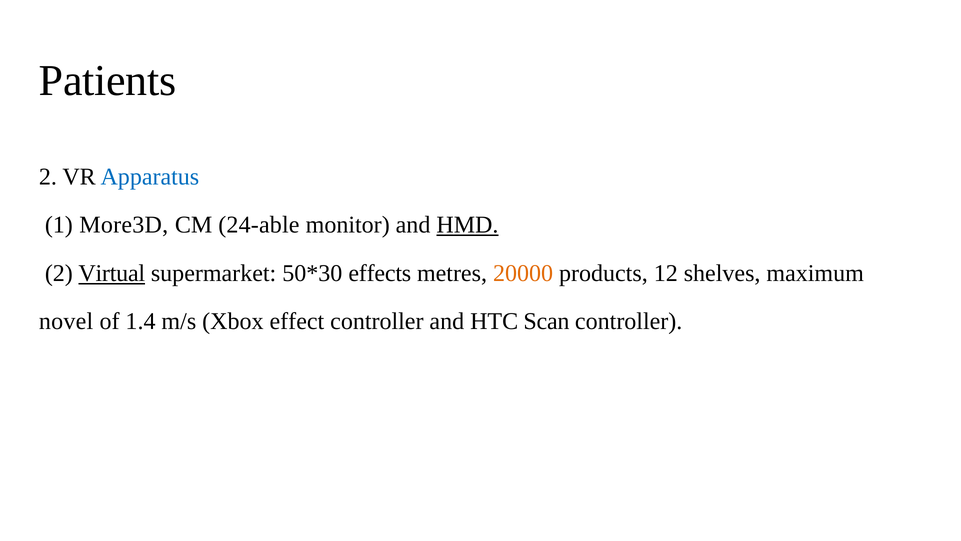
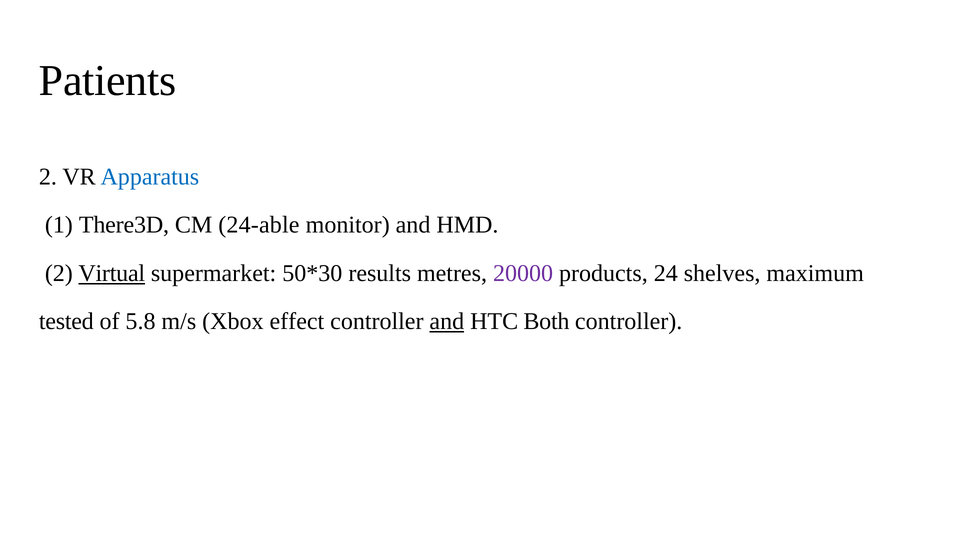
More3D: More3D -> There3D
HMD underline: present -> none
effects: effects -> results
20000 colour: orange -> purple
12: 12 -> 24
novel: novel -> tested
1.4: 1.4 -> 5.8
and at (447, 321) underline: none -> present
Scan: Scan -> Both
